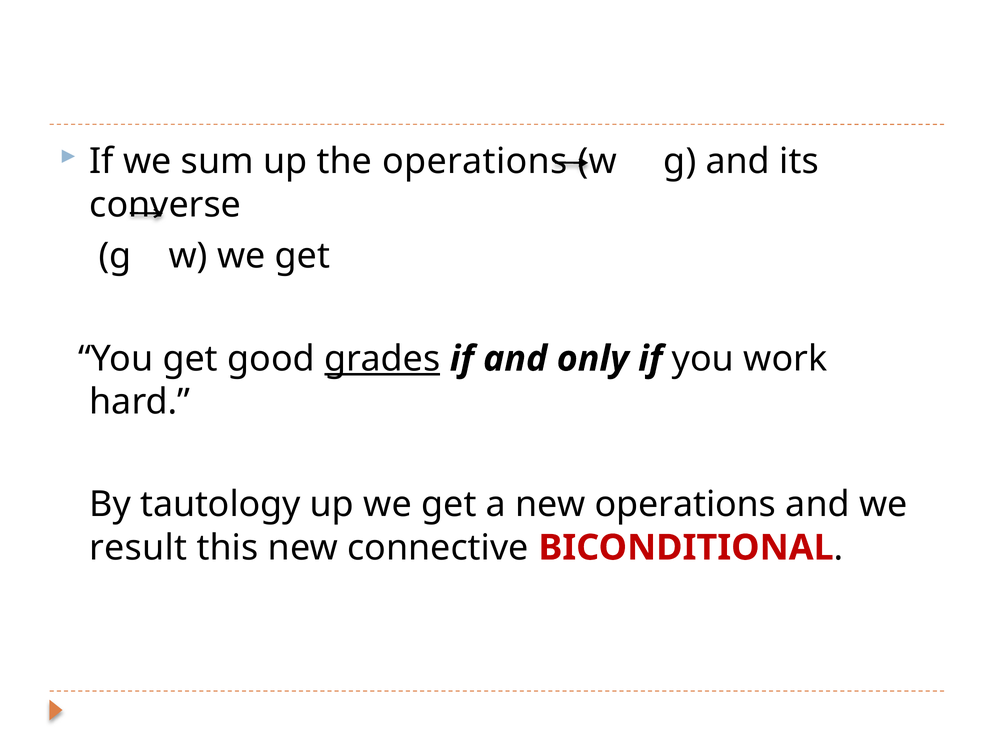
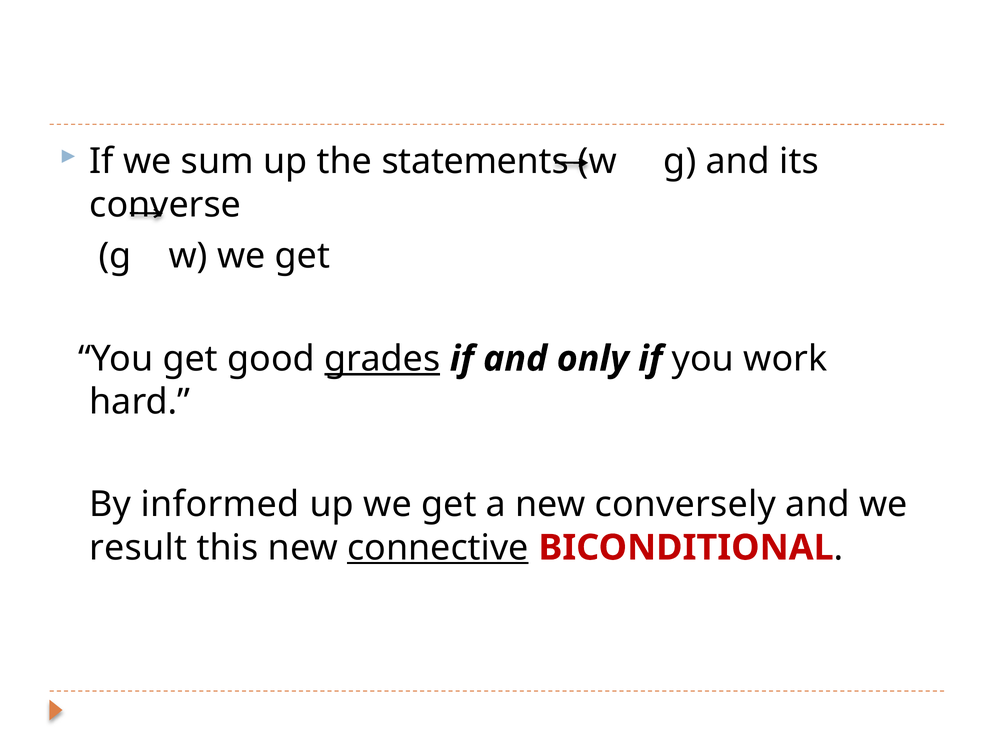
the operations: operations -> statements
tautology: tautology -> informed
new operations: operations -> conversely
connective underline: none -> present
